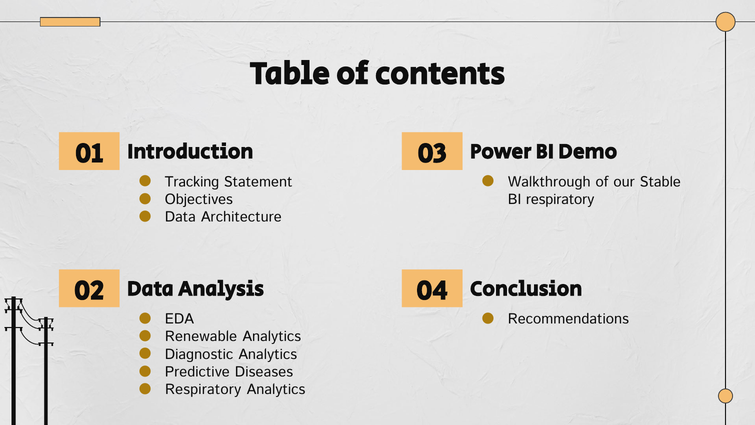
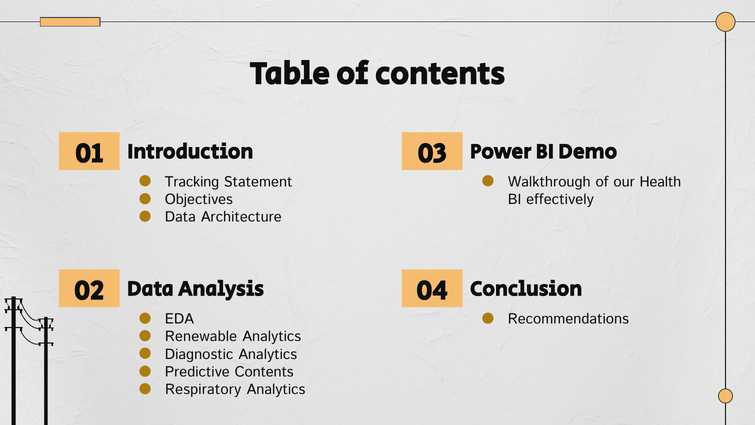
Stable: Stable -> Health
BI respiratory: respiratory -> effectively
Predictive Diseases: Diseases -> Contents
